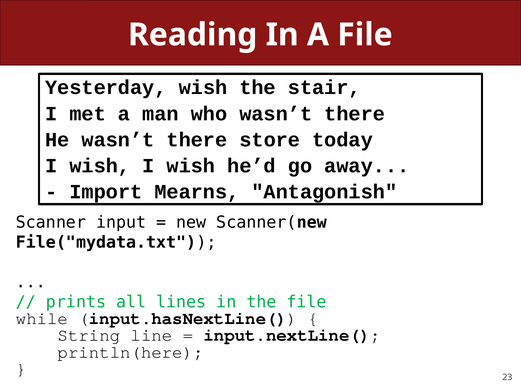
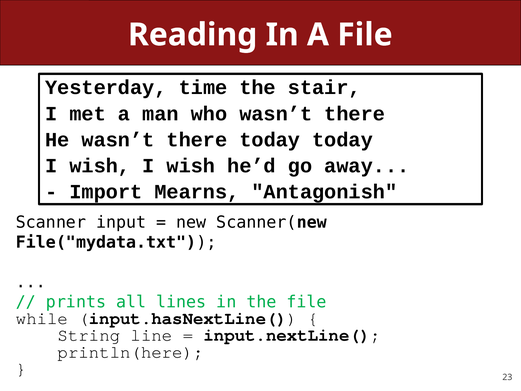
Yesterday wish: wish -> time
there store: store -> today
